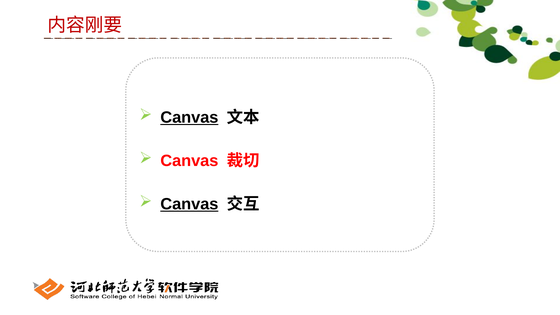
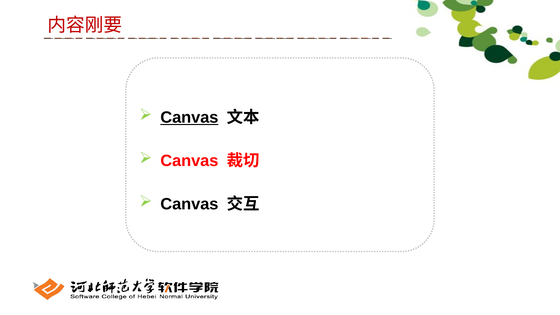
Canvas at (189, 204) underline: present -> none
